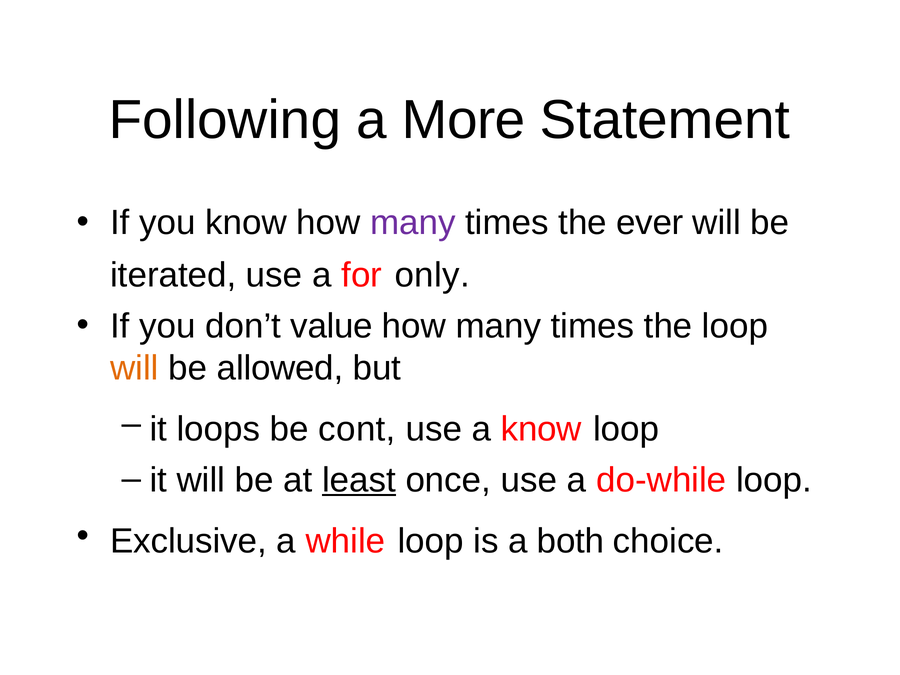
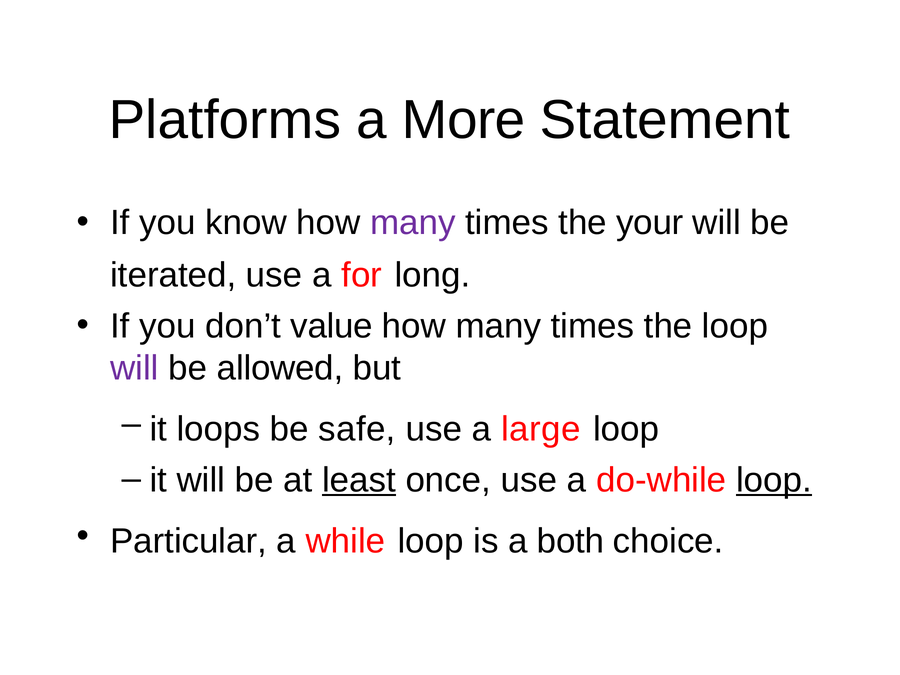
Following: Following -> Platforms
ever: ever -> your
only: only -> long
will at (134, 368) colour: orange -> purple
cont: cont -> safe
a know: know -> large
loop at (774, 480) underline: none -> present
Exclusive: Exclusive -> Particular
